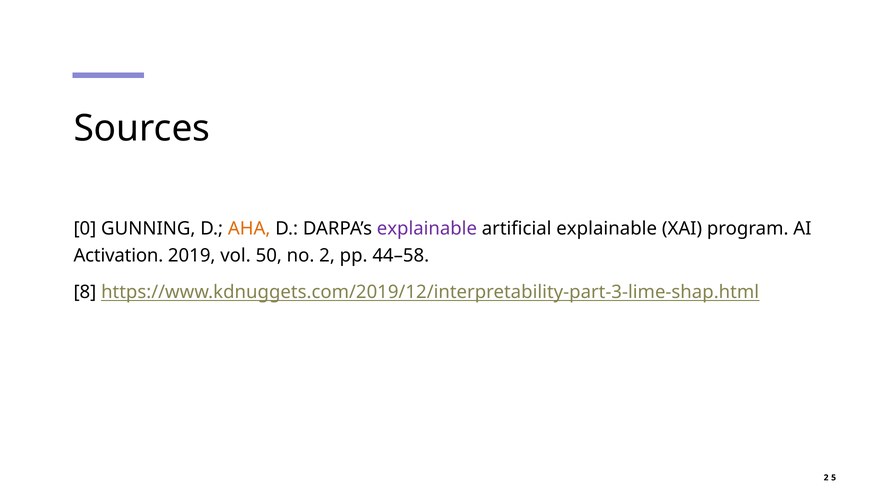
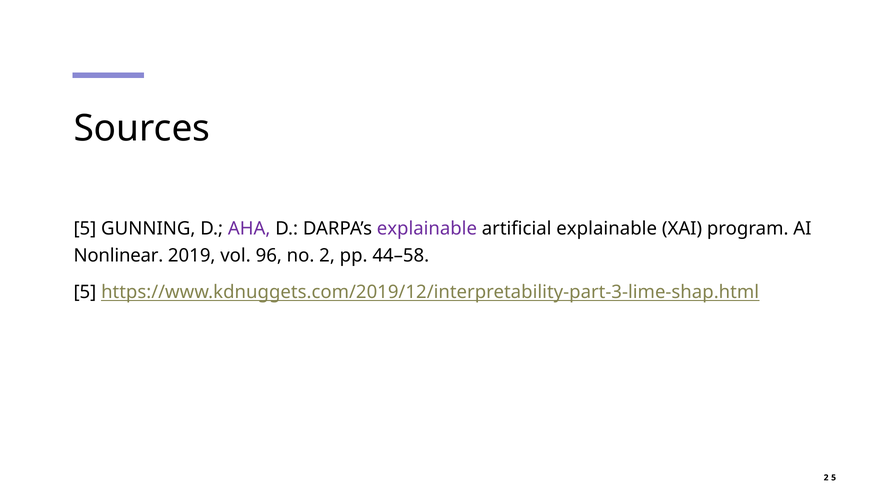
0 at (85, 229): 0 -> 5
AHA colour: orange -> purple
Activation: Activation -> Nonlinear
50: 50 -> 96
8 at (85, 292): 8 -> 5
